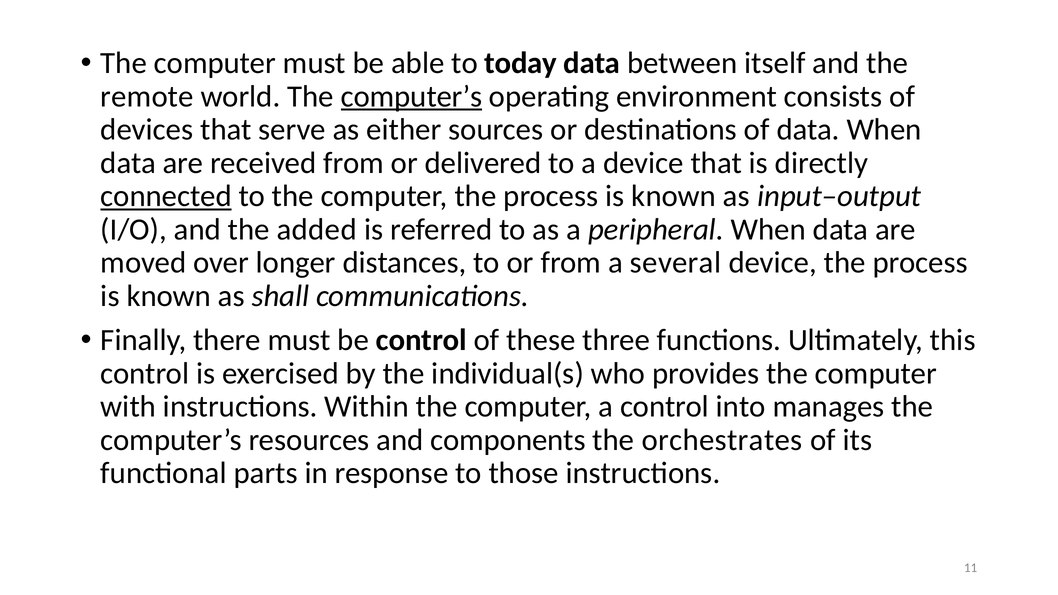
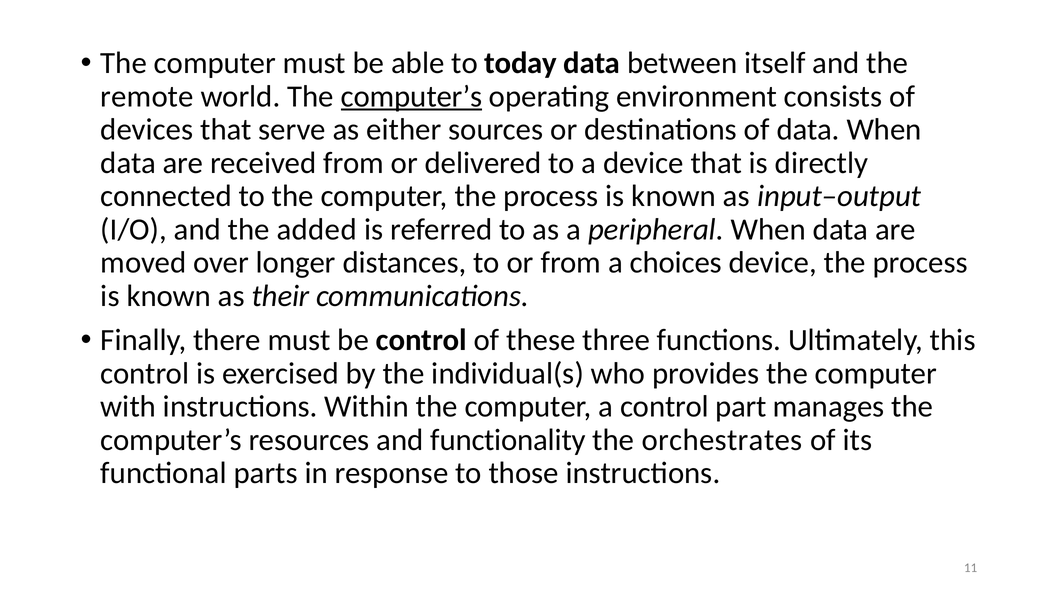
connected underline: present -> none
several: several -> choices
shall: shall -> their
into: into -> part
components: components -> functionality
